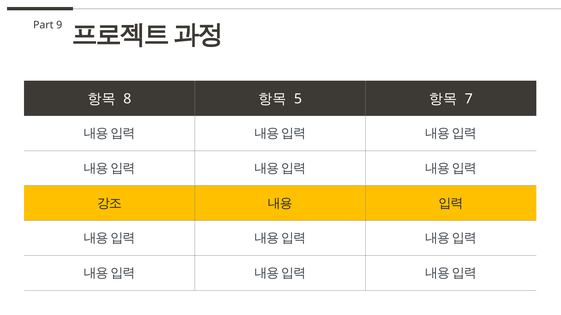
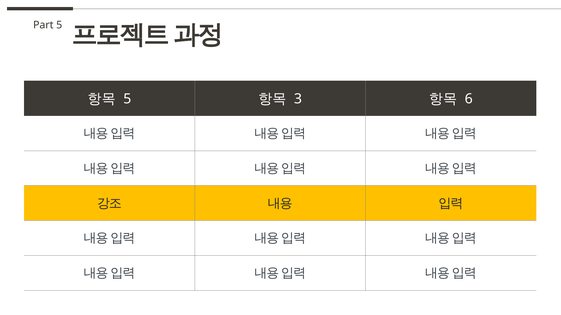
Part 9: 9 -> 5
8 at (127, 99): 8 -> 5
5: 5 -> 3
7: 7 -> 6
